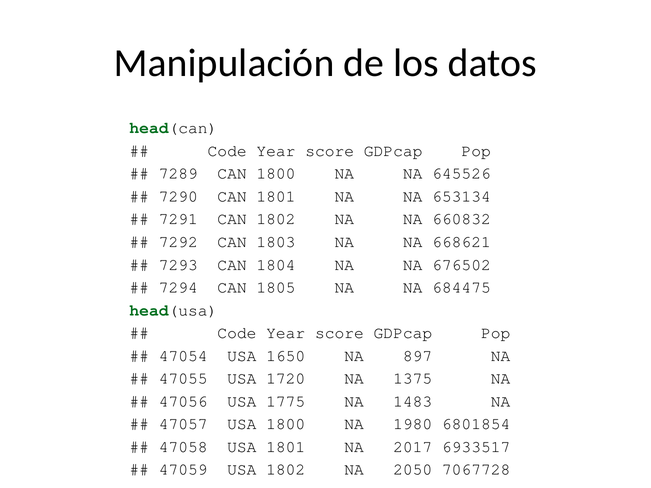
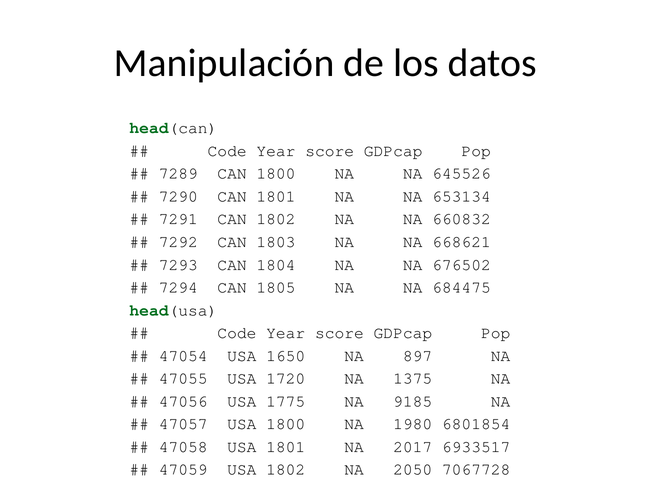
1483: 1483 -> 9185
